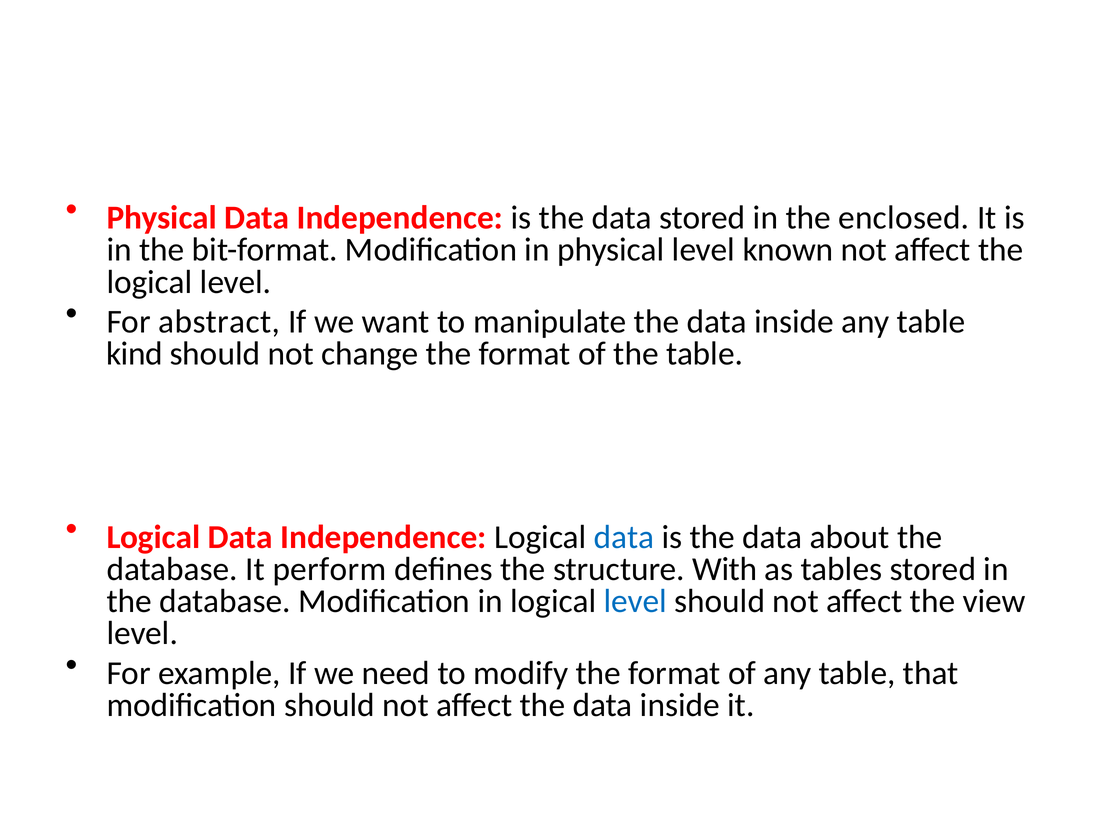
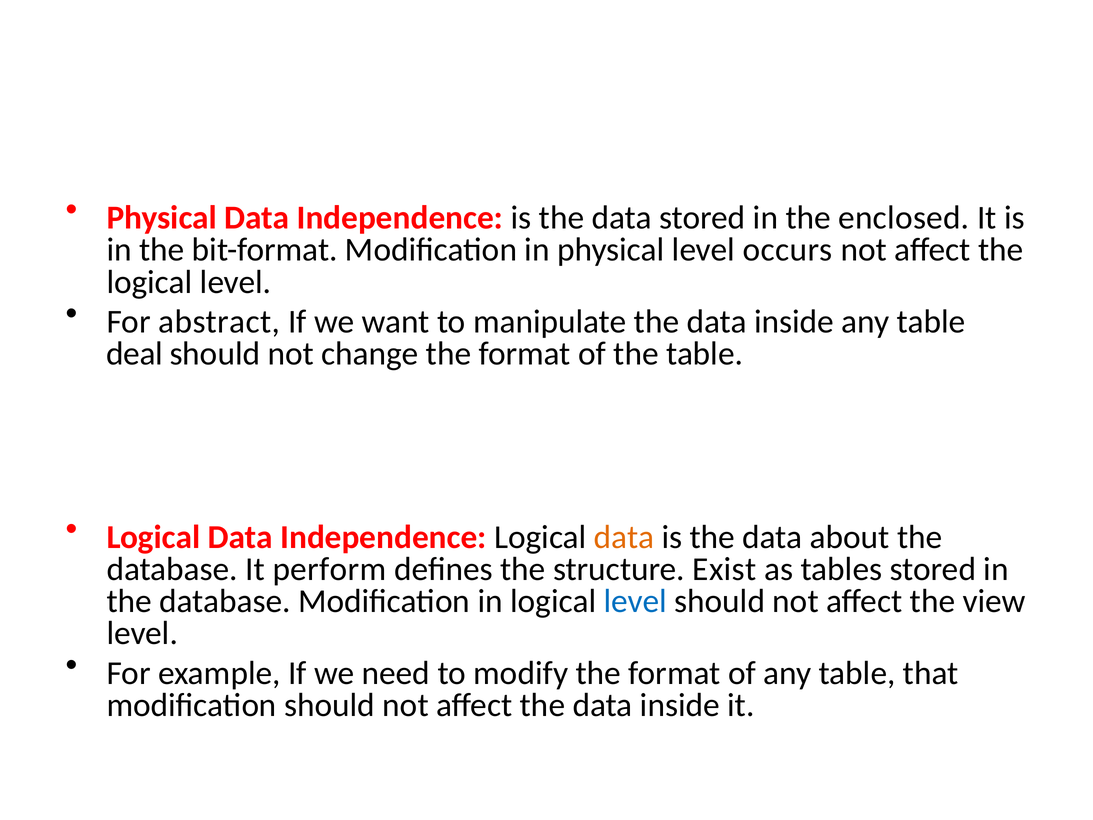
known: known -> occurs
kind: kind -> deal
data at (624, 537) colour: blue -> orange
With: With -> Exist
